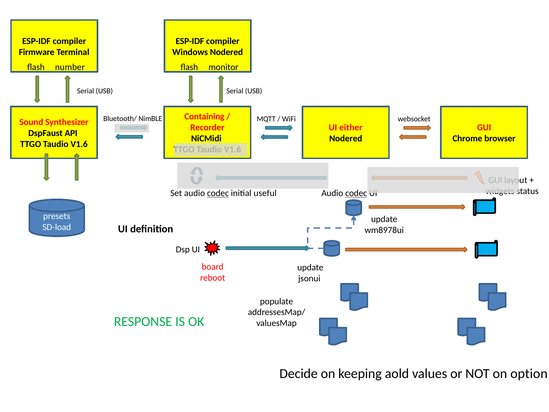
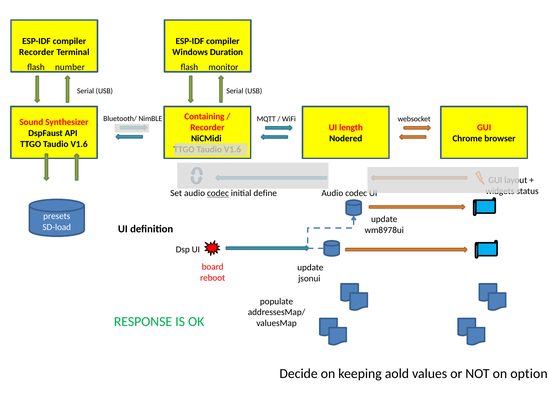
Firmware at (37, 52): Firmware -> Recorder
Windows Nodered: Nodered -> Duration
either: either -> length
useful: useful -> define
codec at (356, 193) underline: present -> none
